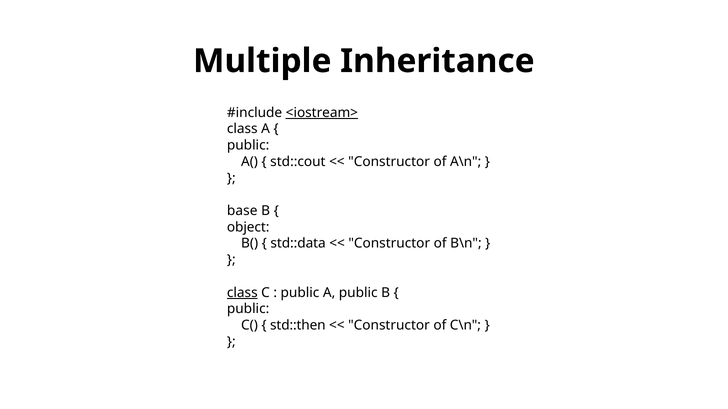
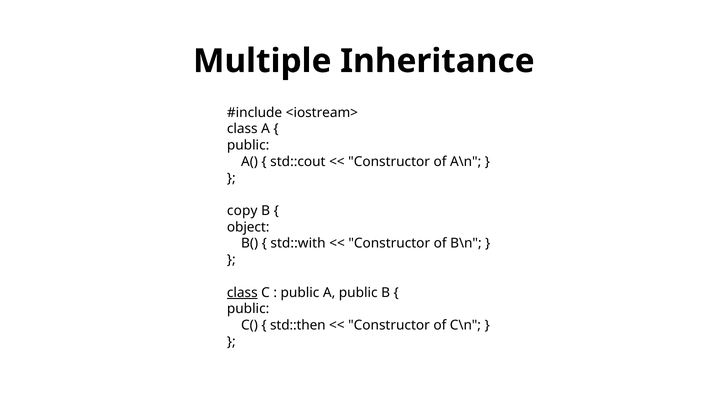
<iostream> underline: present -> none
base: base -> copy
std::data: std::data -> std::with
